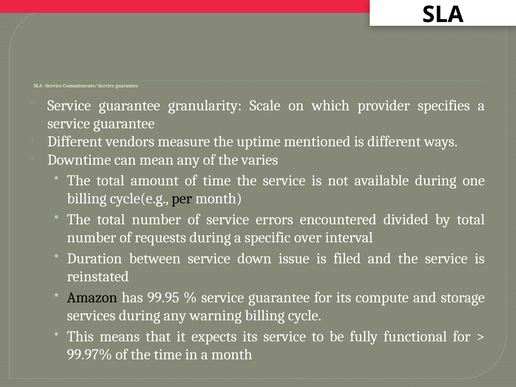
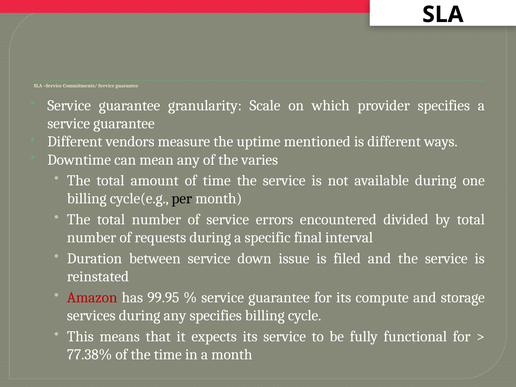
over: over -> final
Amazon colour: black -> red
any warning: warning -> specifies
99.97%: 99.97% -> 77.38%
